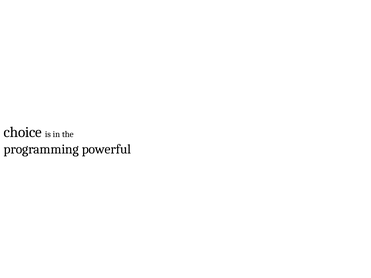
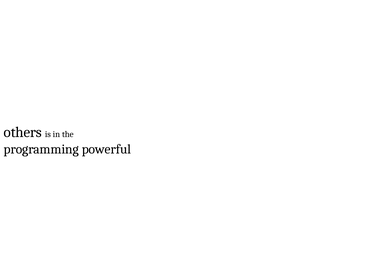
choice: choice -> others
